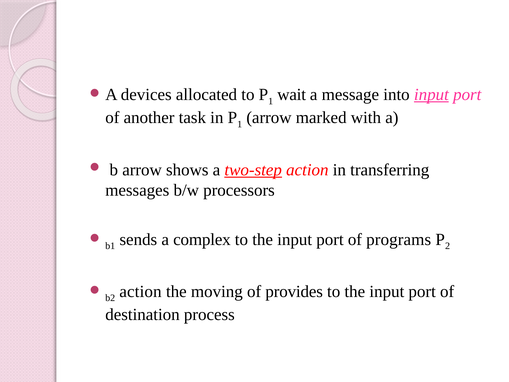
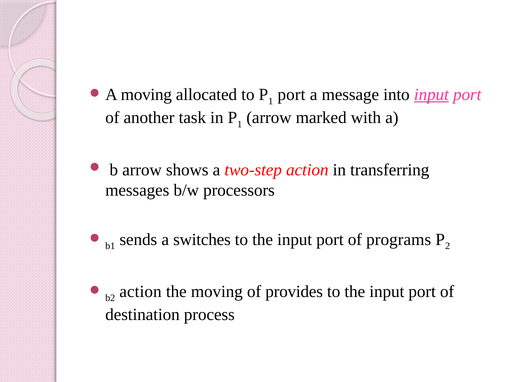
A devices: devices -> moving
wait at (292, 94): wait -> port
two-step underline: present -> none
complex: complex -> switches
